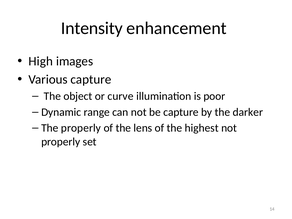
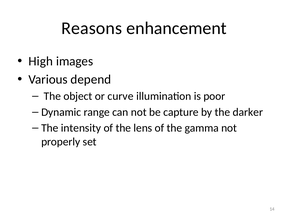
Intensity: Intensity -> Reasons
Various capture: capture -> depend
The properly: properly -> intensity
highest: highest -> gamma
